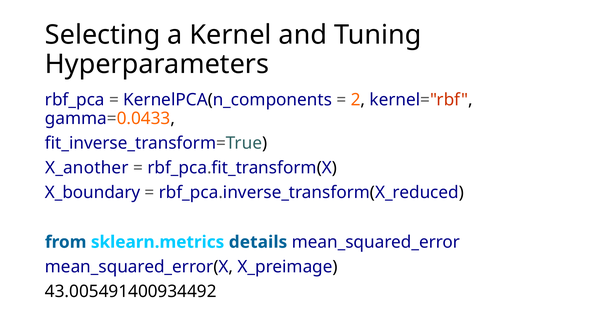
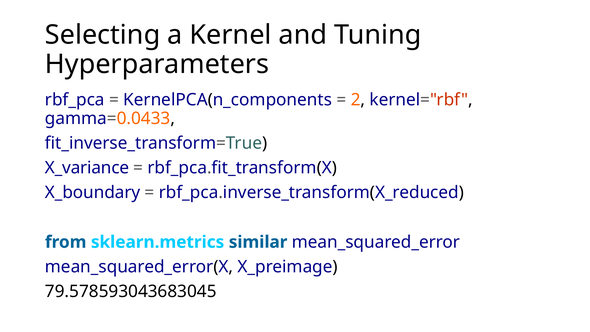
X_another: X_another -> X_variance
details: details -> similar
43.005491400934492: 43.005491400934492 -> 79.578593043683045
